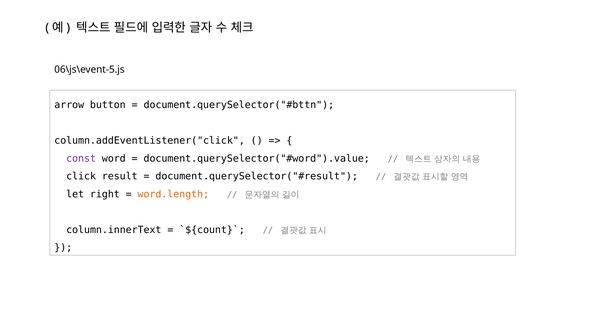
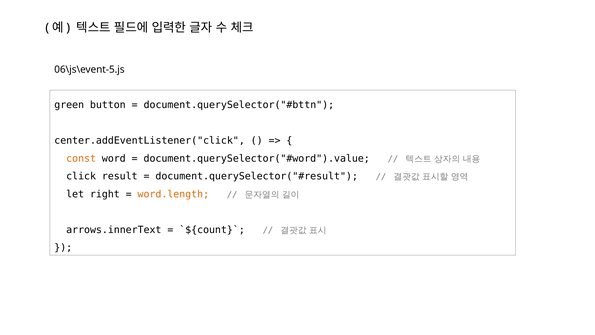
arrow: arrow -> green
column.addEventListener("click: column.addEventListener("click -> center.addEventListener("click
const colour: purple -> orange
column.innerText: column.innerText -> arrows.innerText
